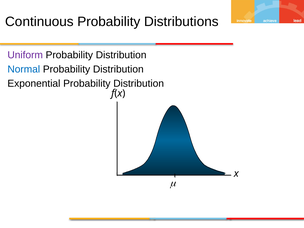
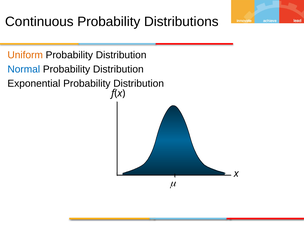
Uniform colour: purple -> orange
